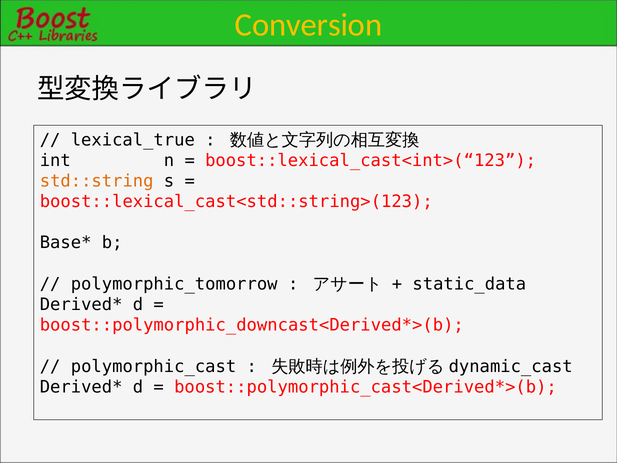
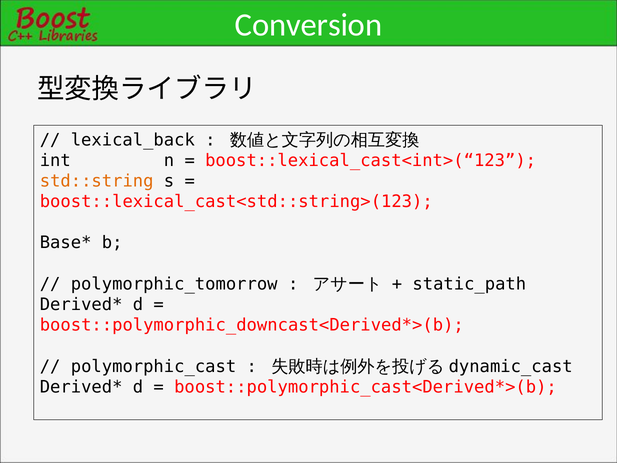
Conversion colour: yellow -> white
lexical_true: lexical_true -> lexical_back
static_data: static_data -> static_path
